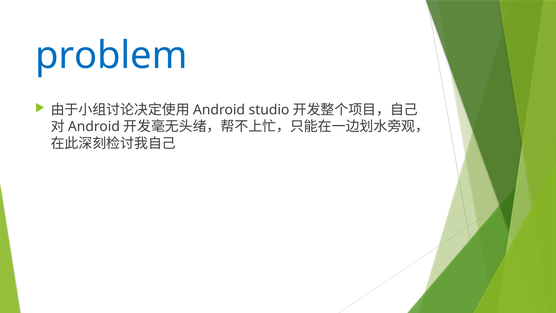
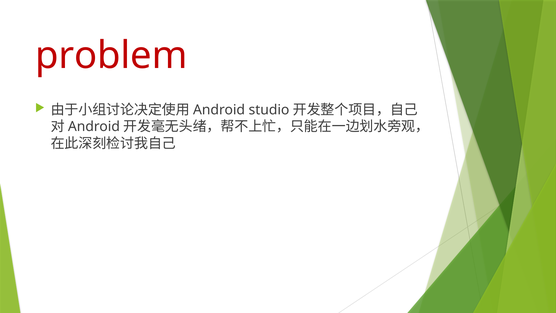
problem colour: blue -> red
